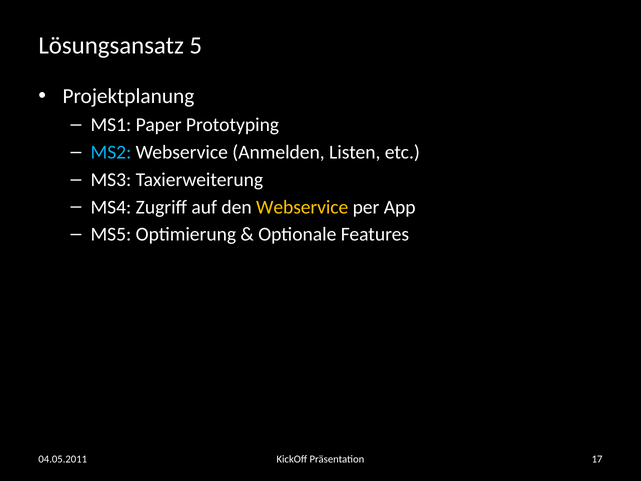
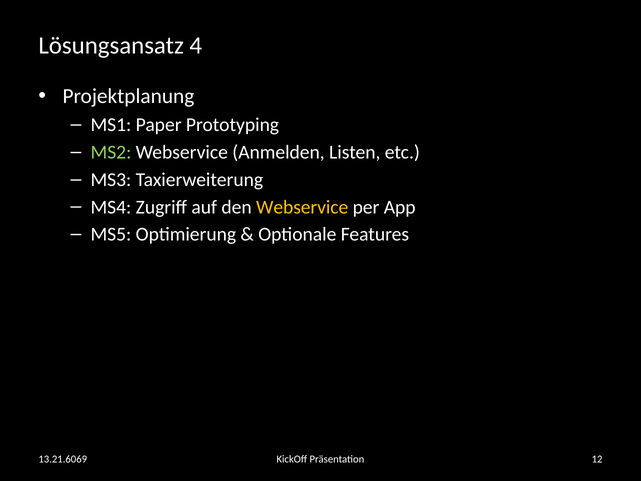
5: 5 -> 4
MS2 colour: light blue -> light green
17: 17 -> 12
04.05.2011: 04.05.2011 -> 13.21.6069
